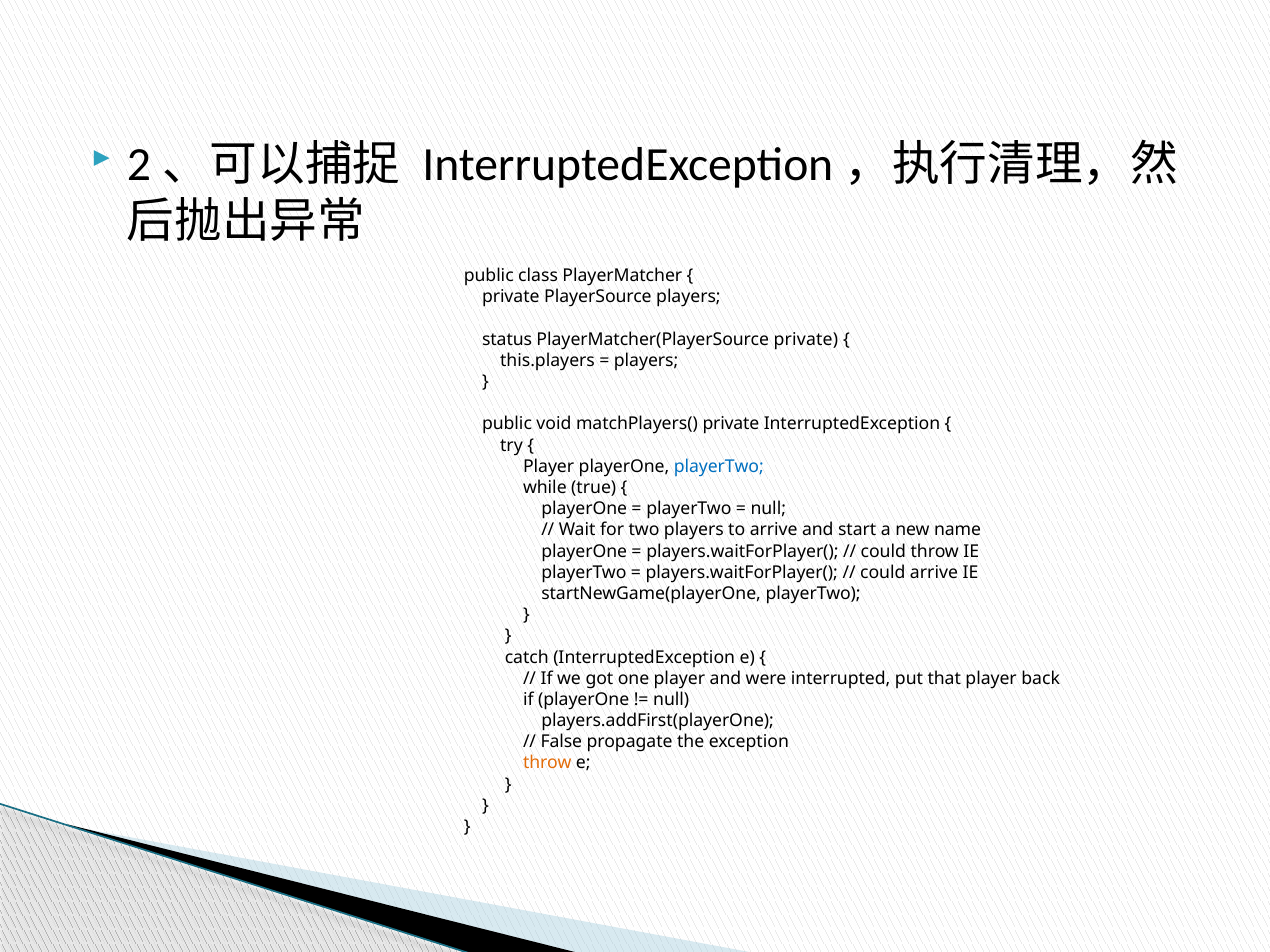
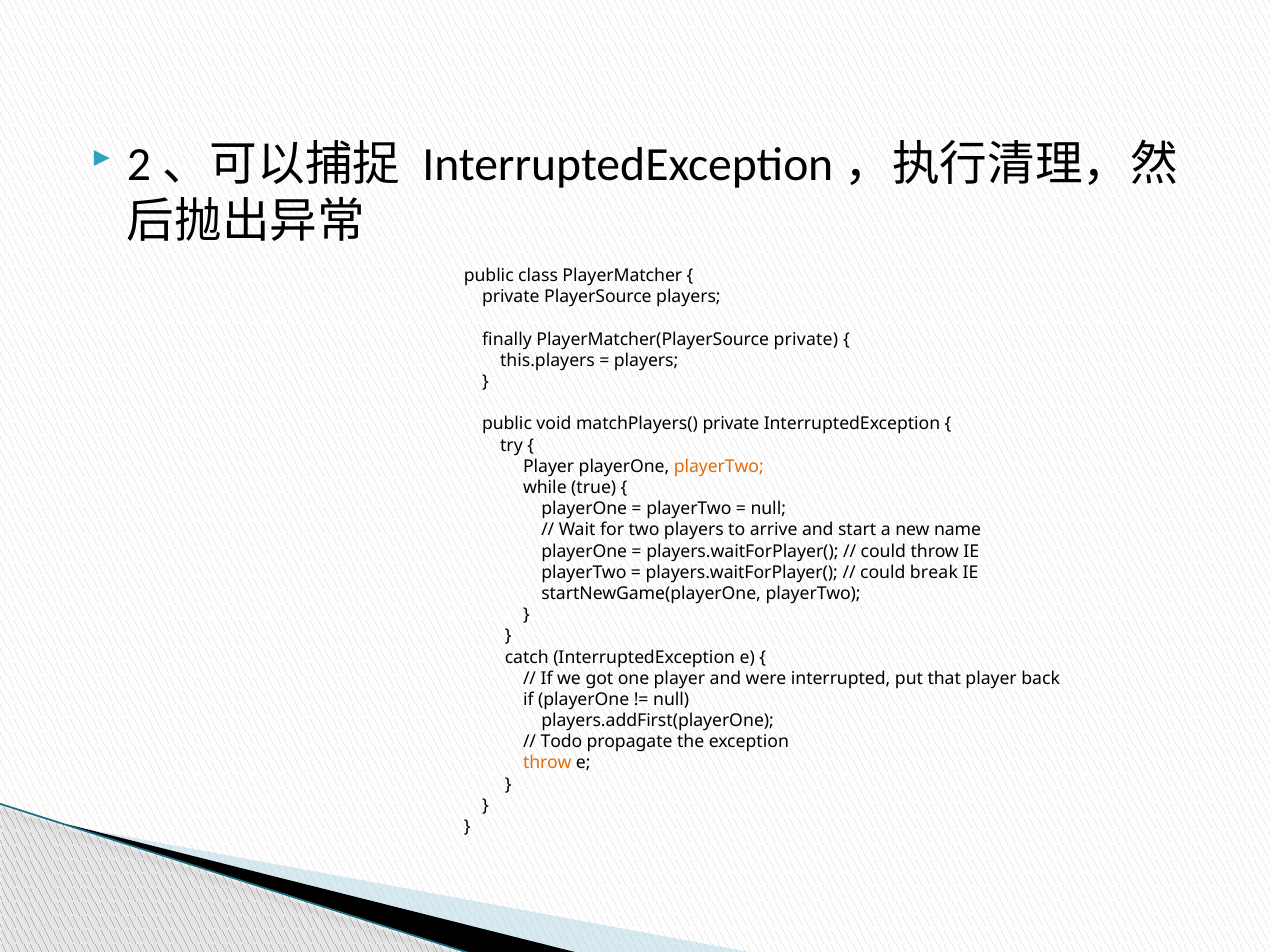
status: status -> finally
playerTwo at (719, 467) colour: blue -> orange
could arrive: arrive -> break
False: False -> Todo
